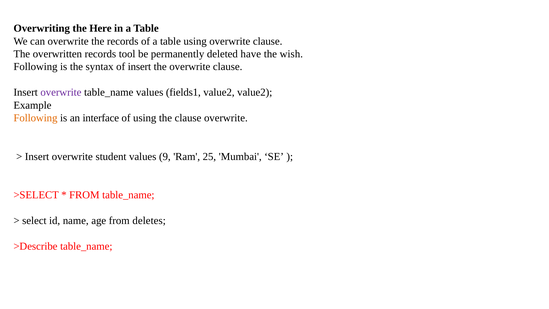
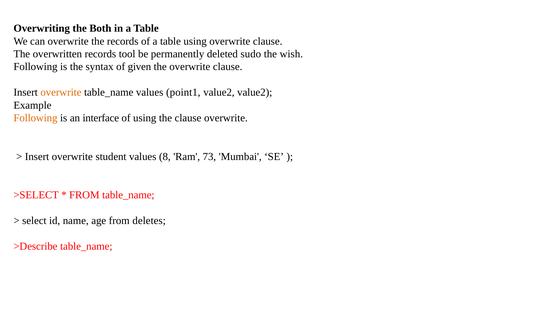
Here: Here -> Both
have: have -> sudo
of insert: insert -> given
overwrite at (61, 92) colour: purple -> orange
fields1: fields1 -> point1
9: 9 -> 8
25: 25 -> 73
